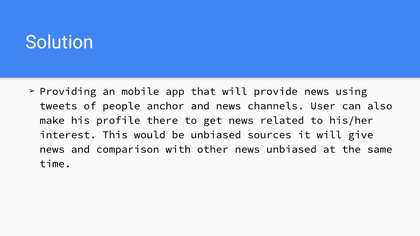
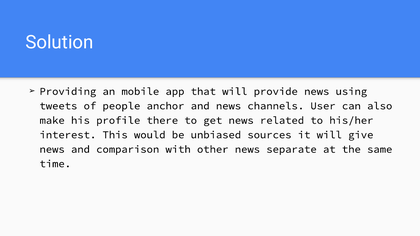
news unbiased: unbiased -> separate
